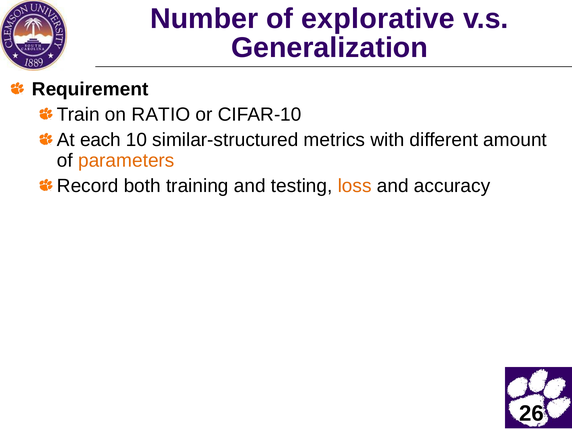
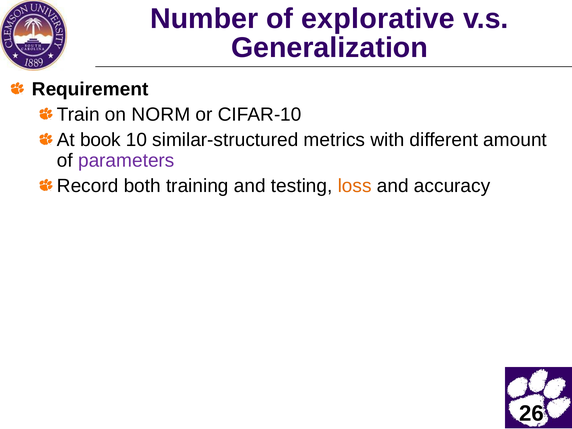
RATIO: RATIO -> NORM
each: each -> book
parameters colour: orange -> purple
